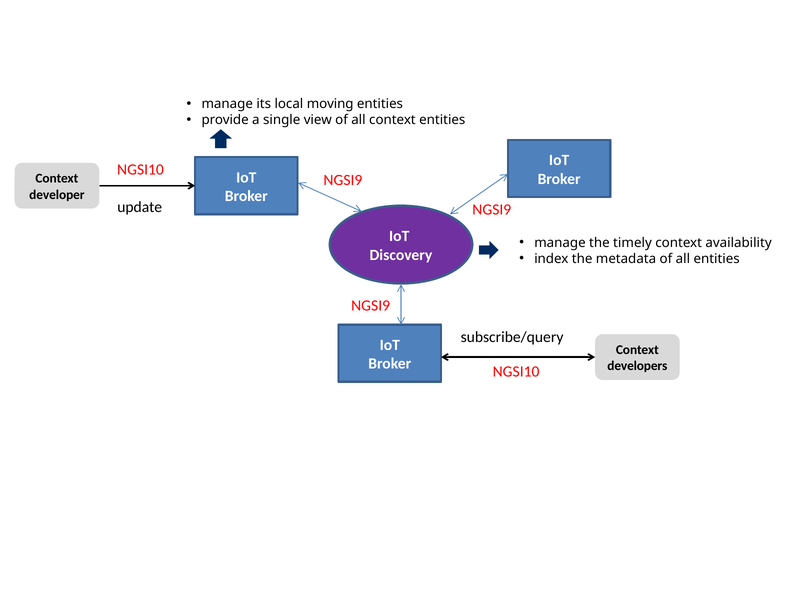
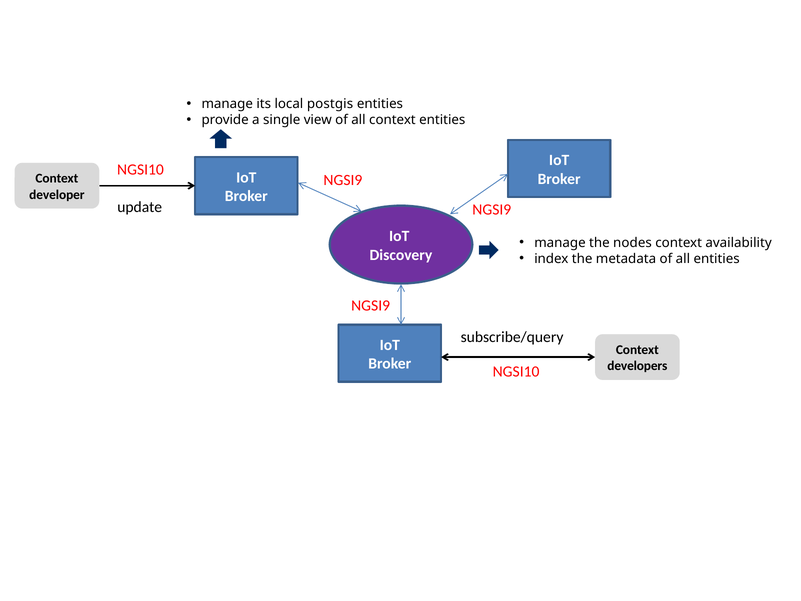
moving: moving -> postgis
timely: timely -> nodes
